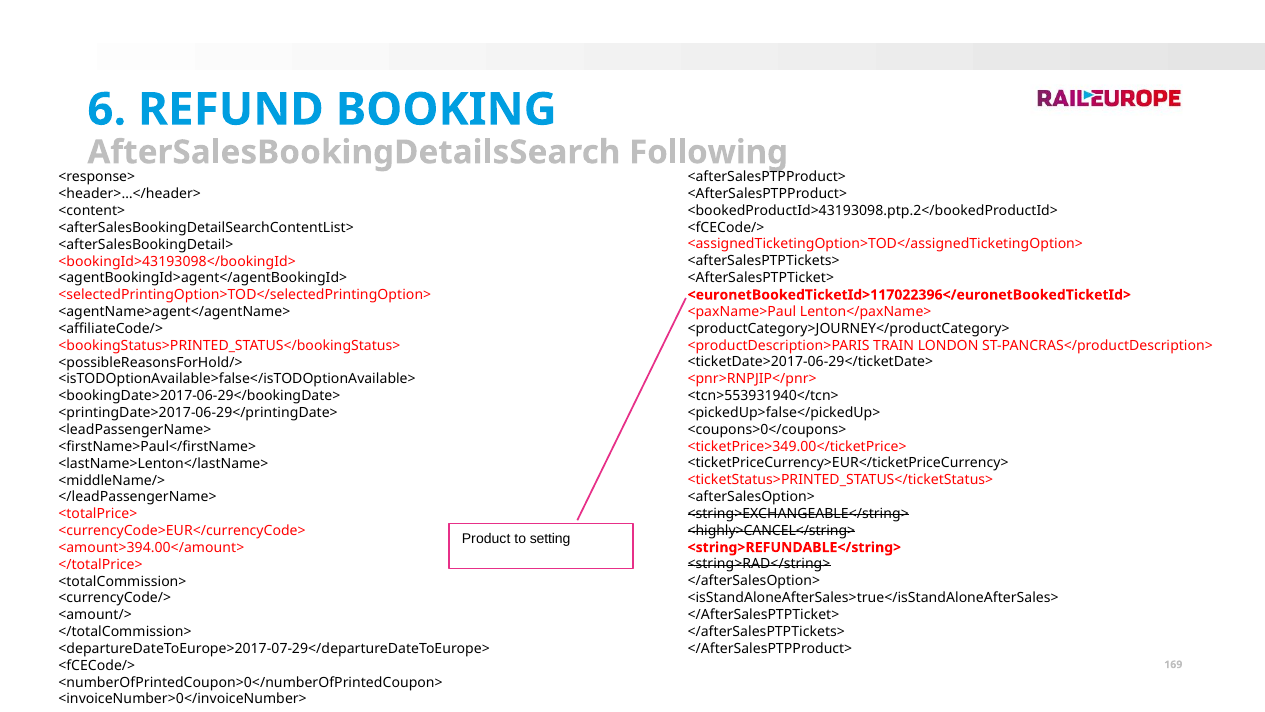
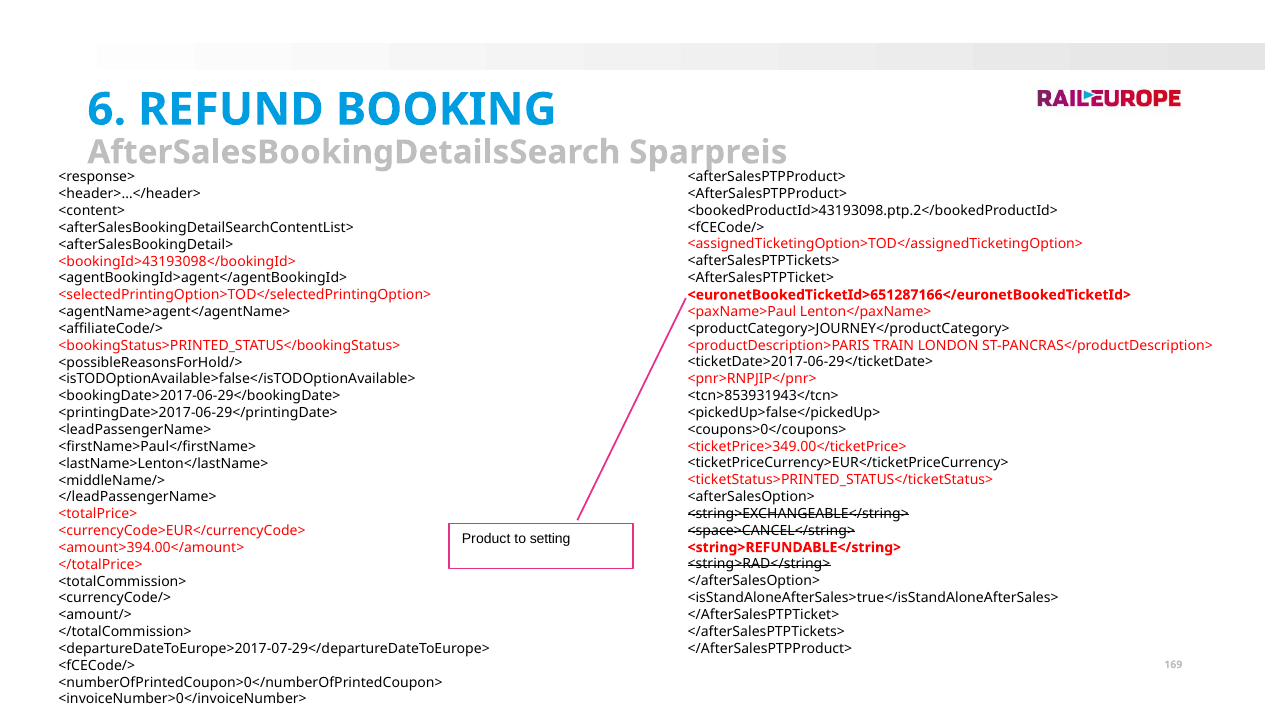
Following: Following -> Sparpreis
<euronetBookedTicketId>117022396</euronetBookedTicketId>: <euronetBookedTicketId>117022396</euronetBookedTicketId> -> <euronetBookedTicketId>651287166</euronetBookedTicketId>
<tcn>553931940</tcn>: <tcn>553931940</tcn> -> <tcn>853931943</tcn>
<highly>CANCEL</string>: <highly>CANCEL</string> -> <space>CANCEL</string>
